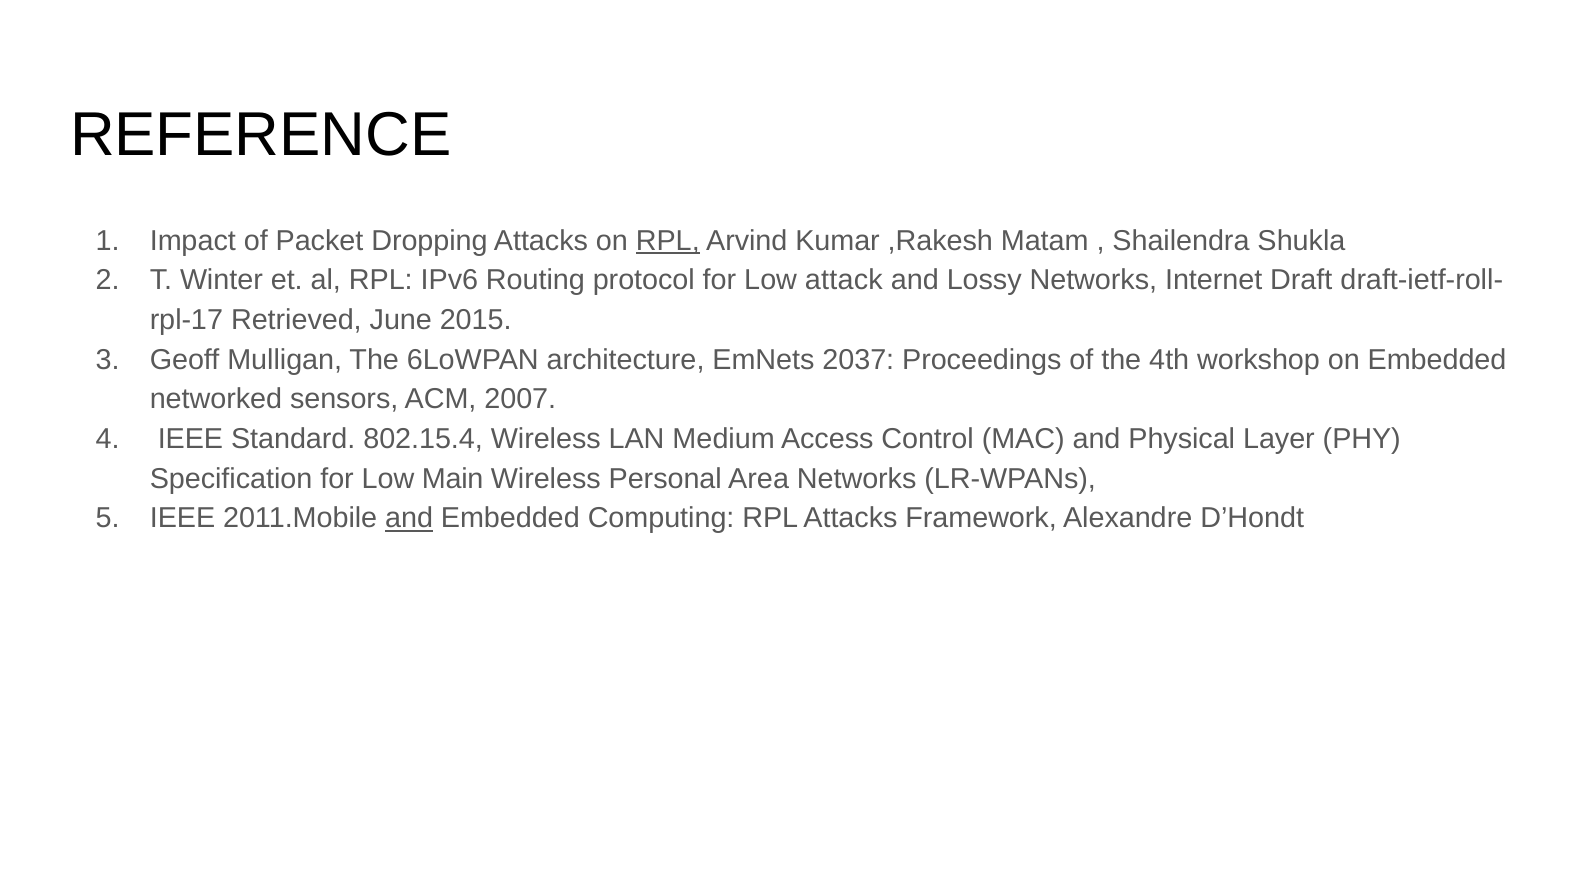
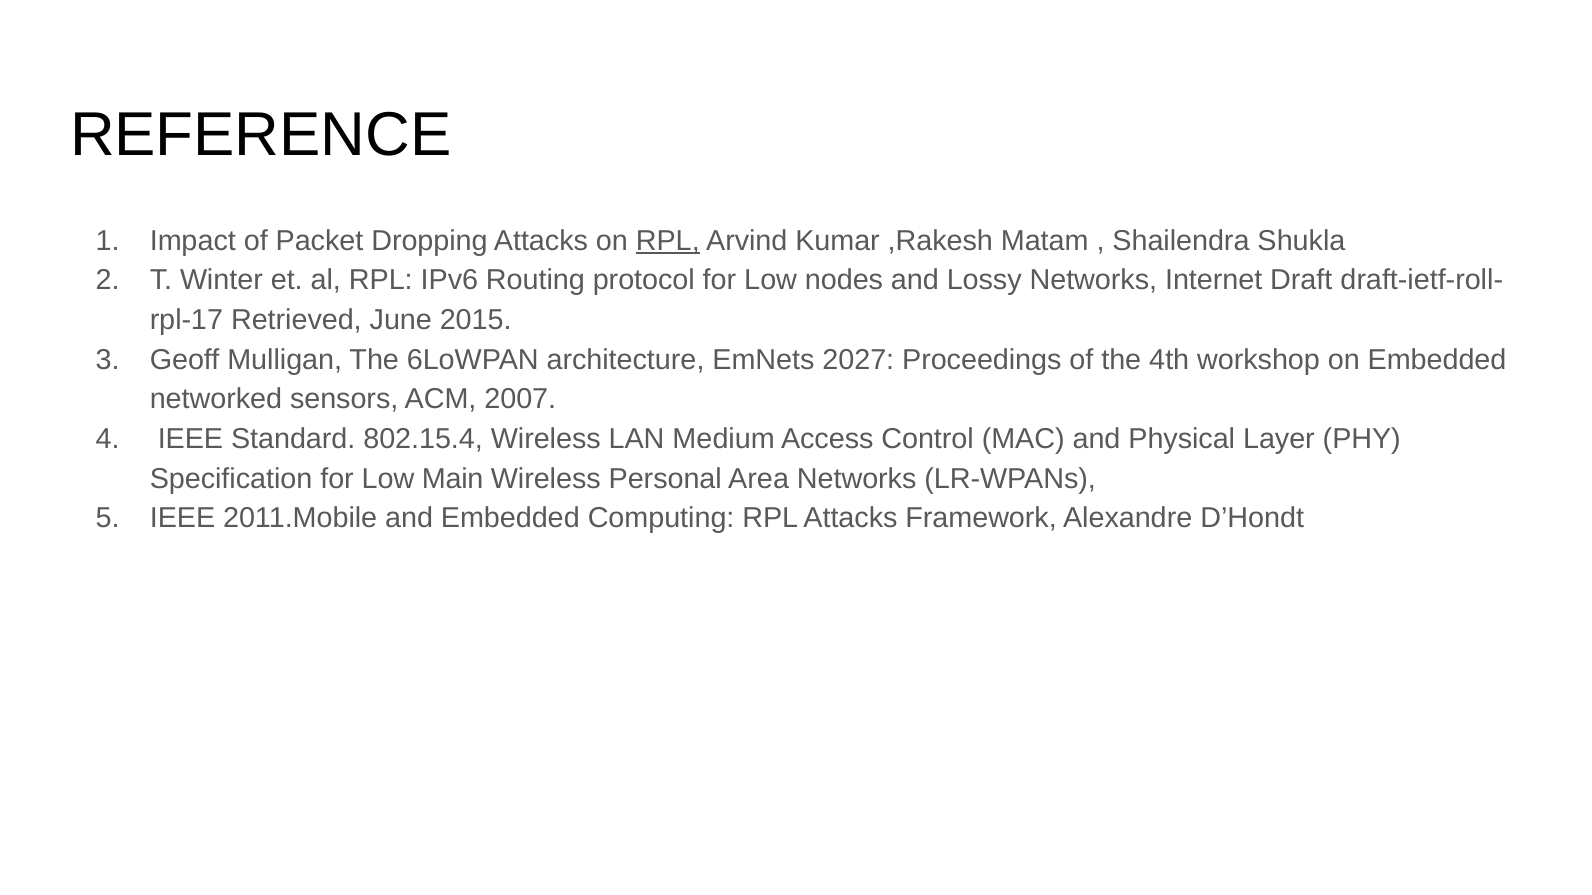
attack: attack -> nodes
2037: 2037 -> 2027
and at (409, 519) underline: present -> none
